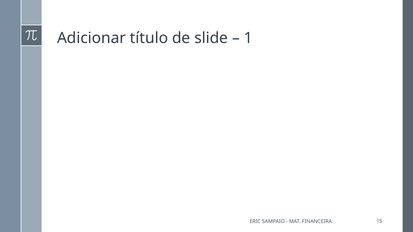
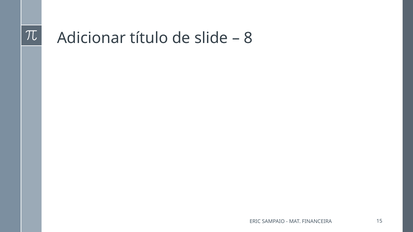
1: 1 -> 8
